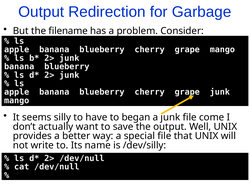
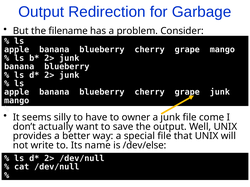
began: began -> owner
/dev/silly: /dev/silly -> /dev/else
